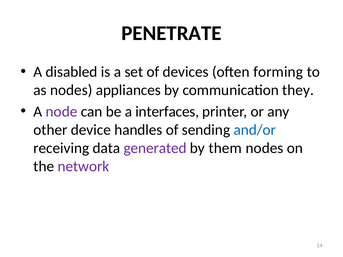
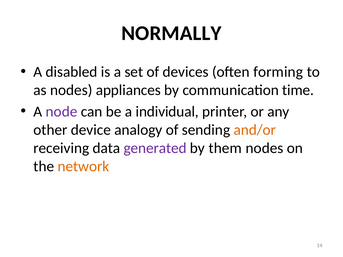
PENETRATE: PENETRATE -> NORMALLY
they: they -> time
interfaces: interfaces -> individual
handles: handles -> analogy
and/or colour: blue -> orange
network colour: purple -> orange
